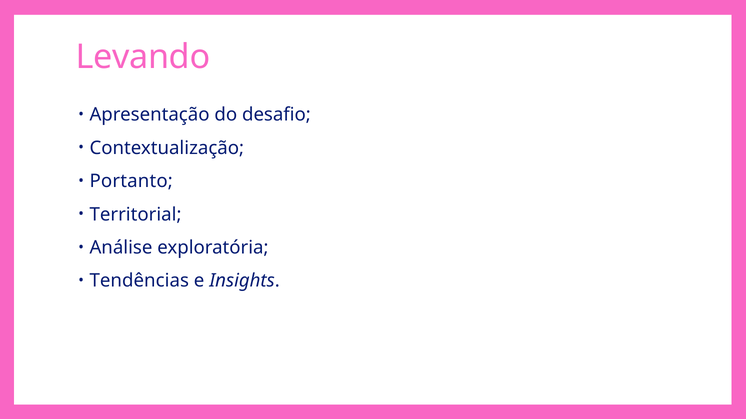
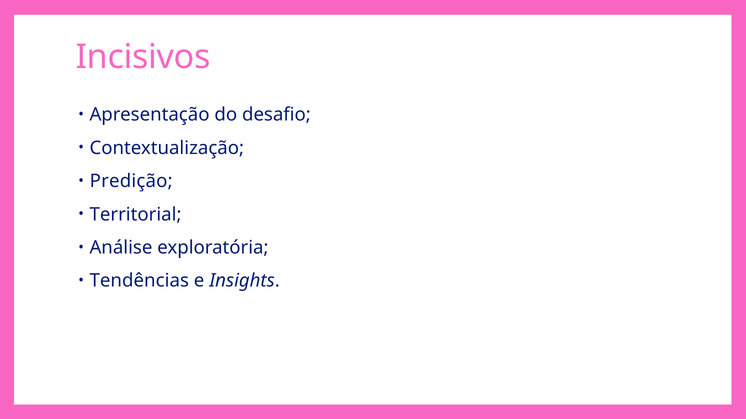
Levando: Levando -> Incisivos
Portanto: Portanto -> Predição
